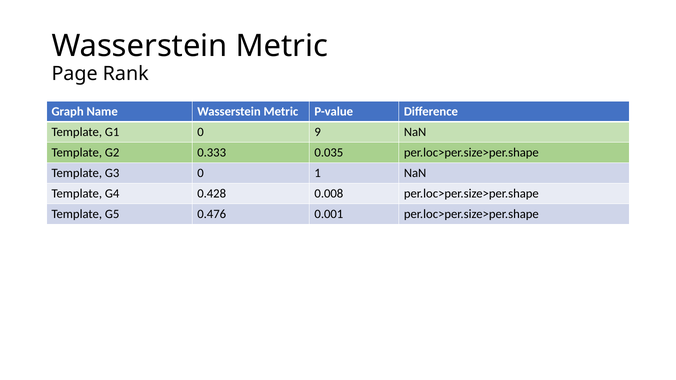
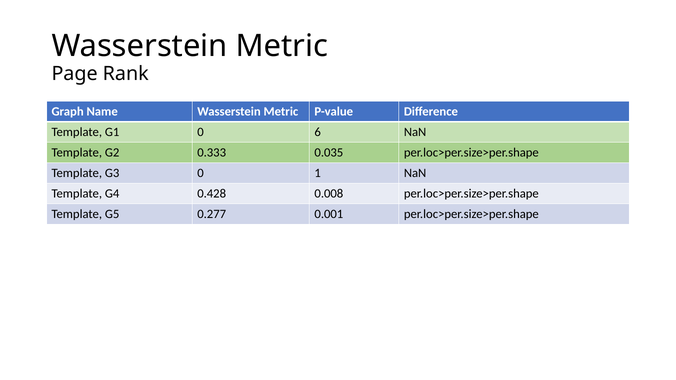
9: 9 -> 6
0.476: 0.476 -> 0.277
